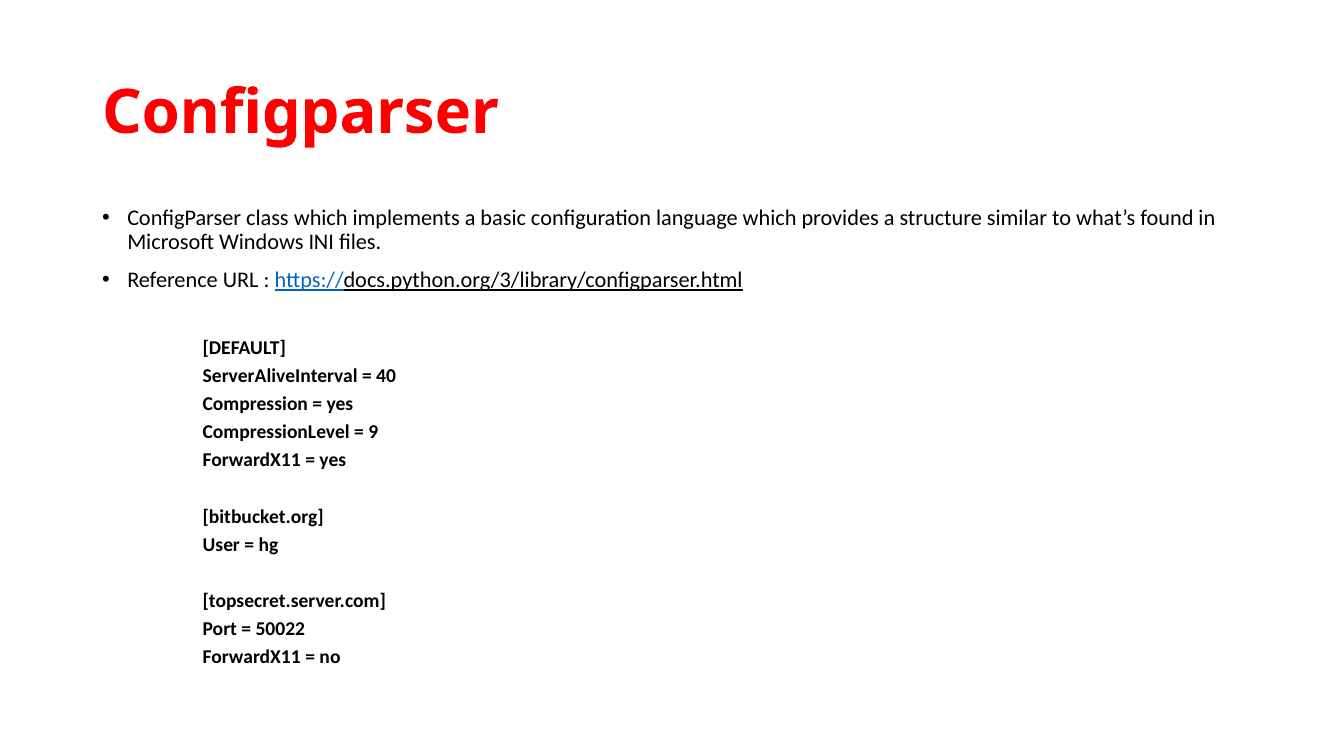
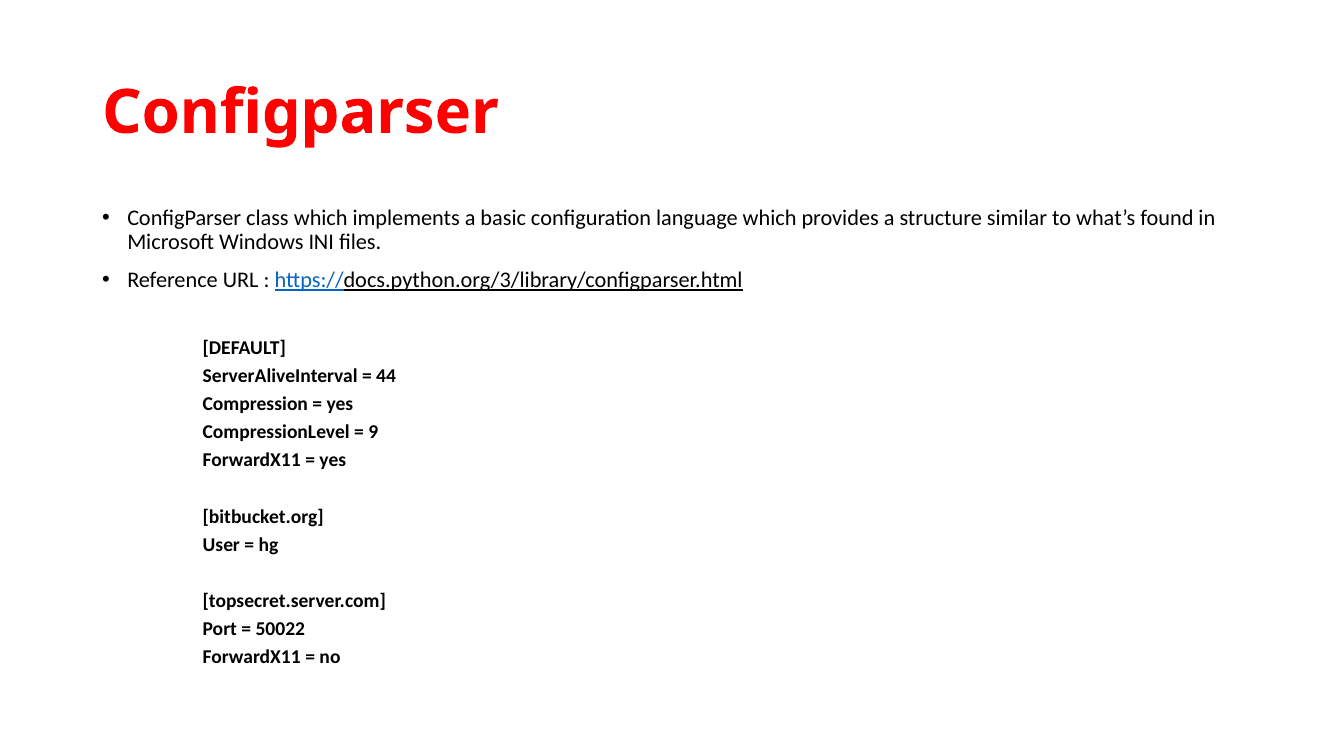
40: 40 -> 44
